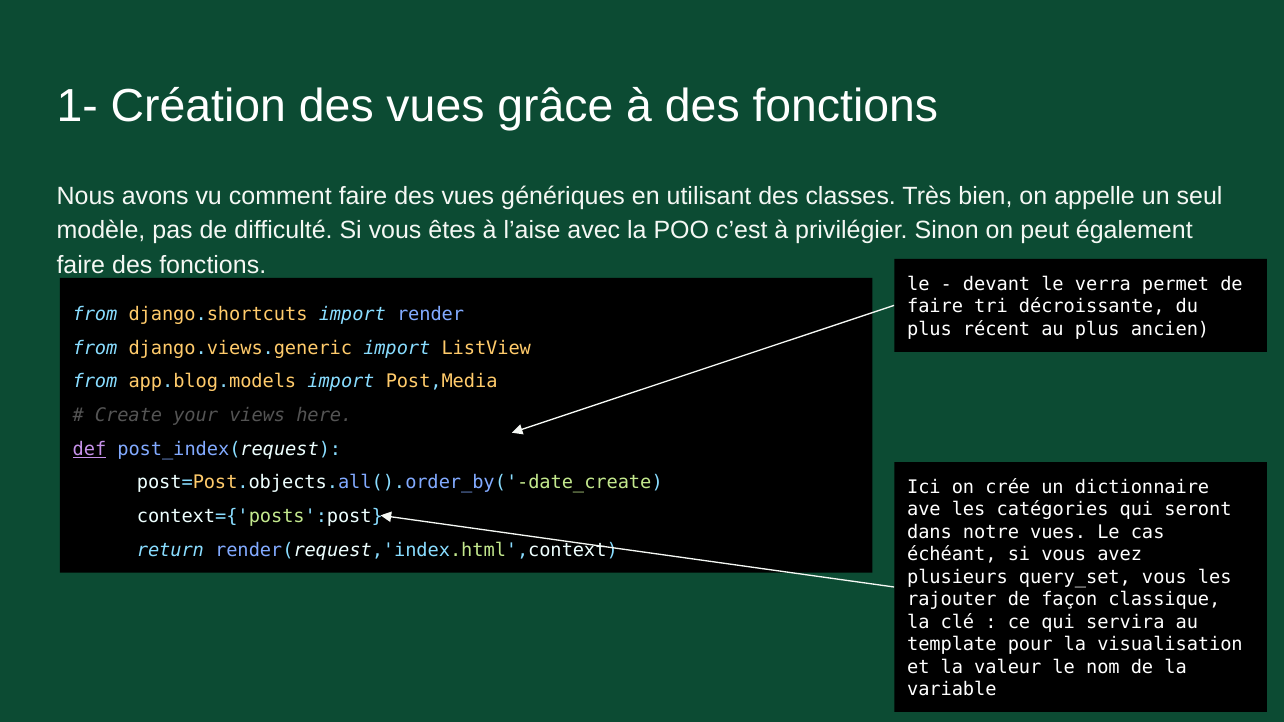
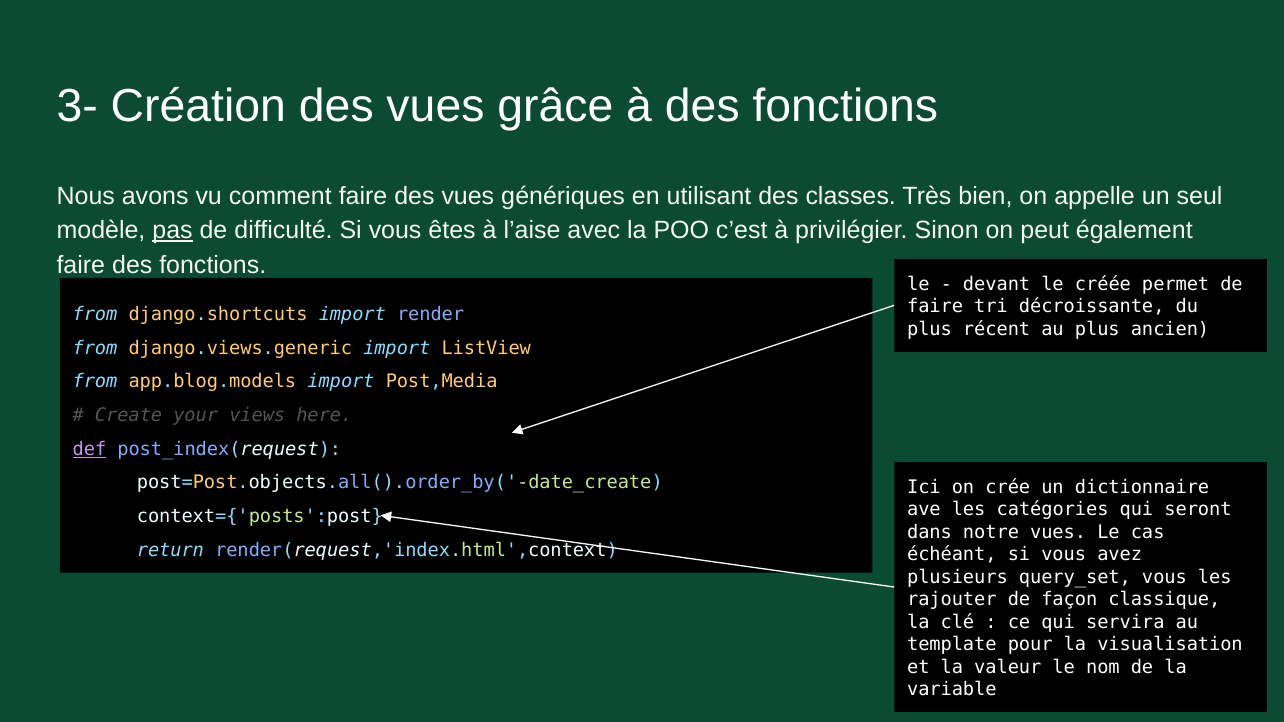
1-: 1- -> 3-
pas underline: none -> present
verra: verra -> créée
